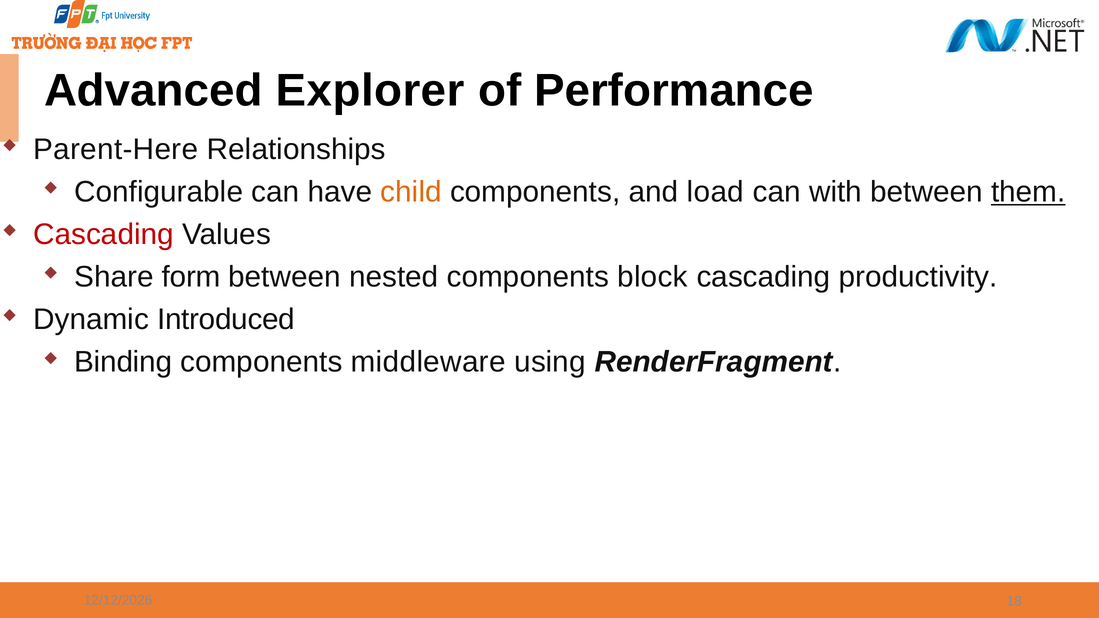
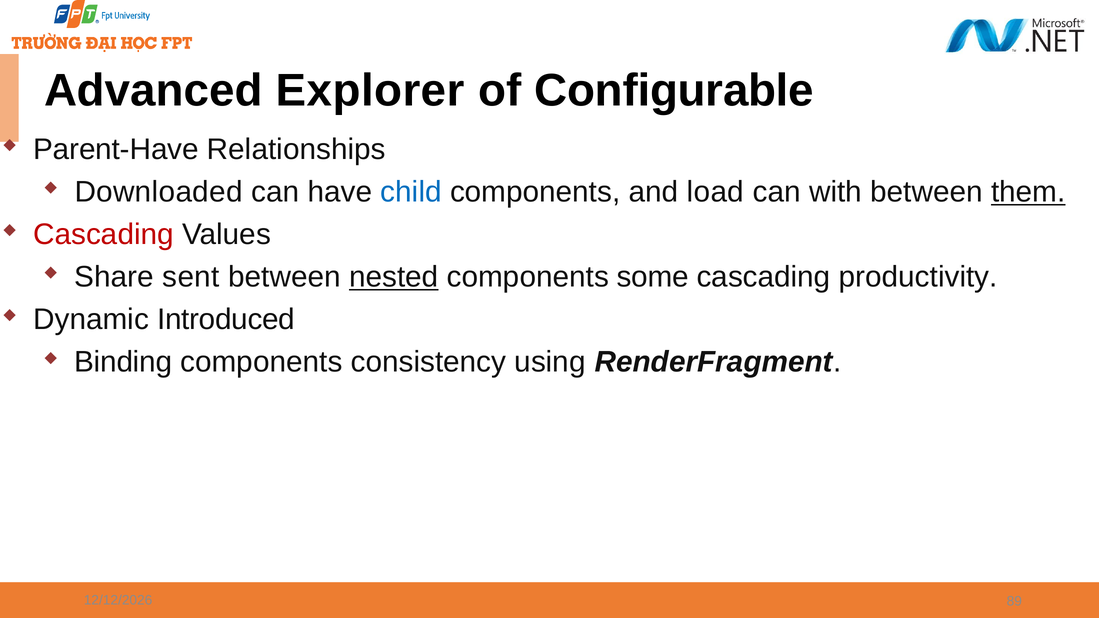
Performance: Performance -> Configurable
Parent-Here: Parent-Here -> Parent-Have
Configurable: Configurable -> Downloaded
child colour: orange -> blue
form: form -> sent
nested underline: none -> present
block: block -> some
middleware: middleware -> consistency
18: 18 -> 89
